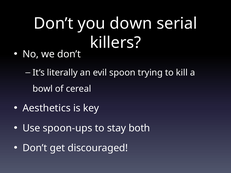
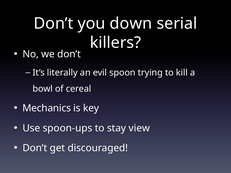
Aesthetics: Aesthetics -> Mechanics
both: both -> view
